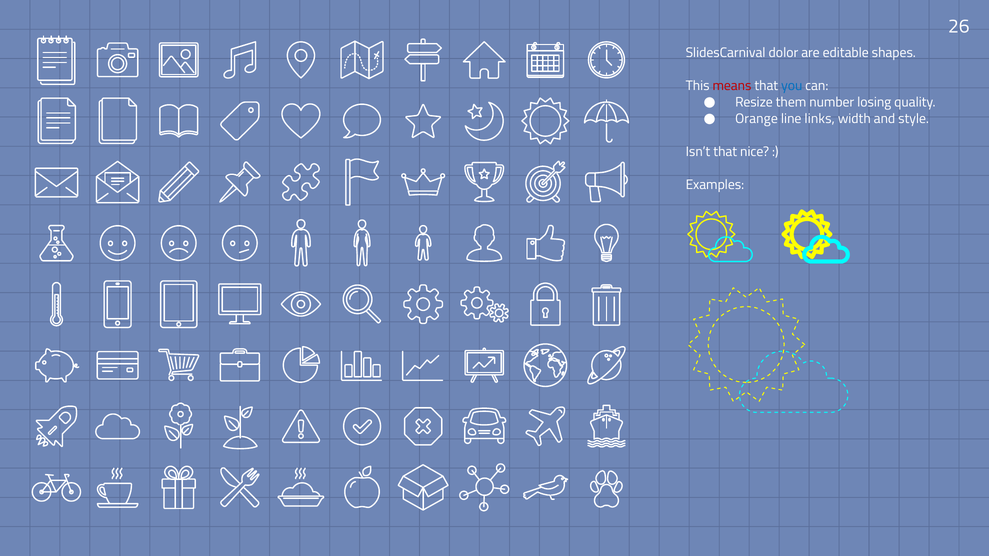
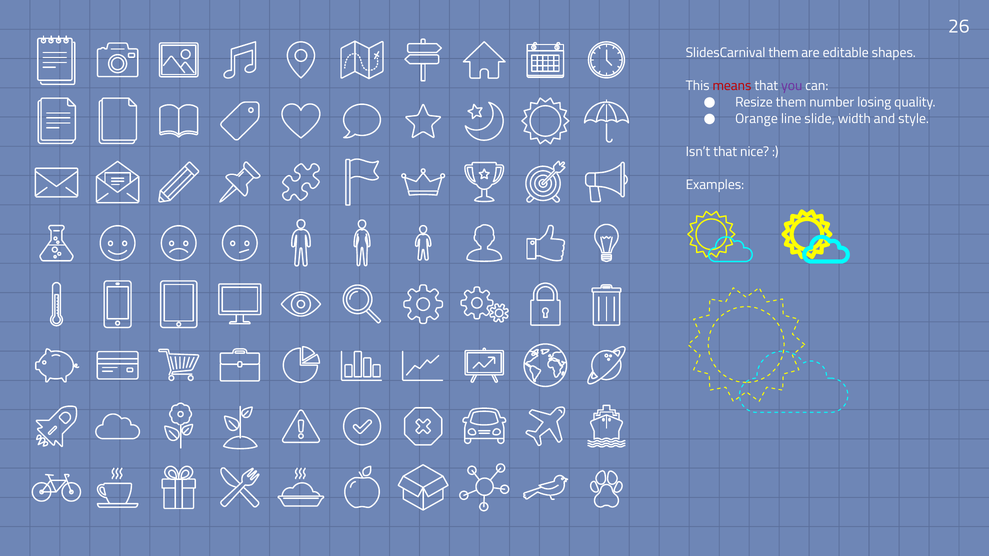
SlidesCarnival dolor: dolor -> them
you colour: blue -> purple
links: links -> slide
